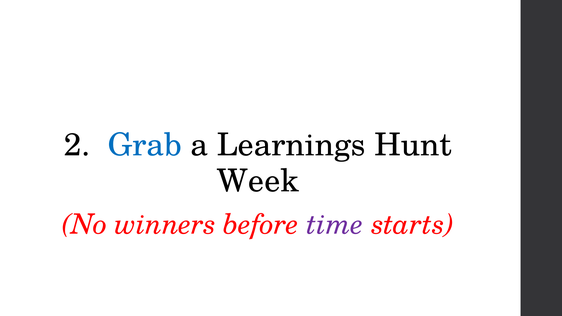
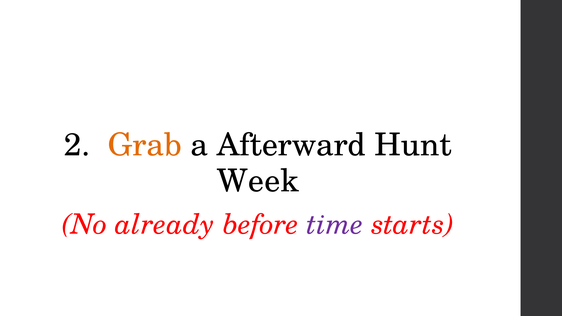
Grab colour: blue -> orange
Learnings: Learnings -> Afterward
winners: winners -> already
